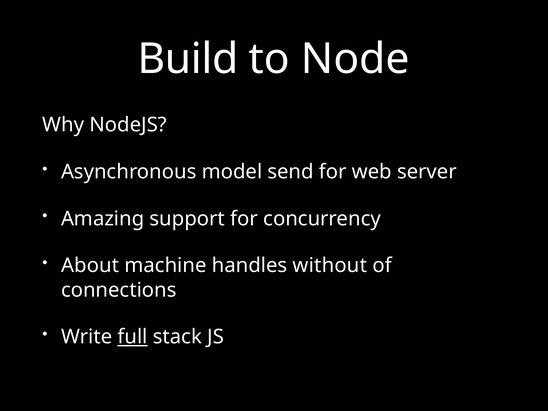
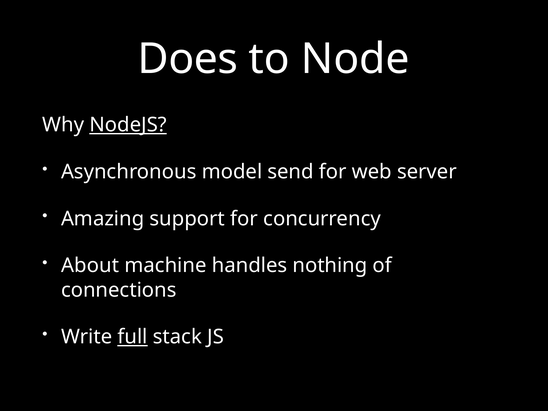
Build: Build -> Does
NodeJS underline: none -> present
without: without -> nothing
